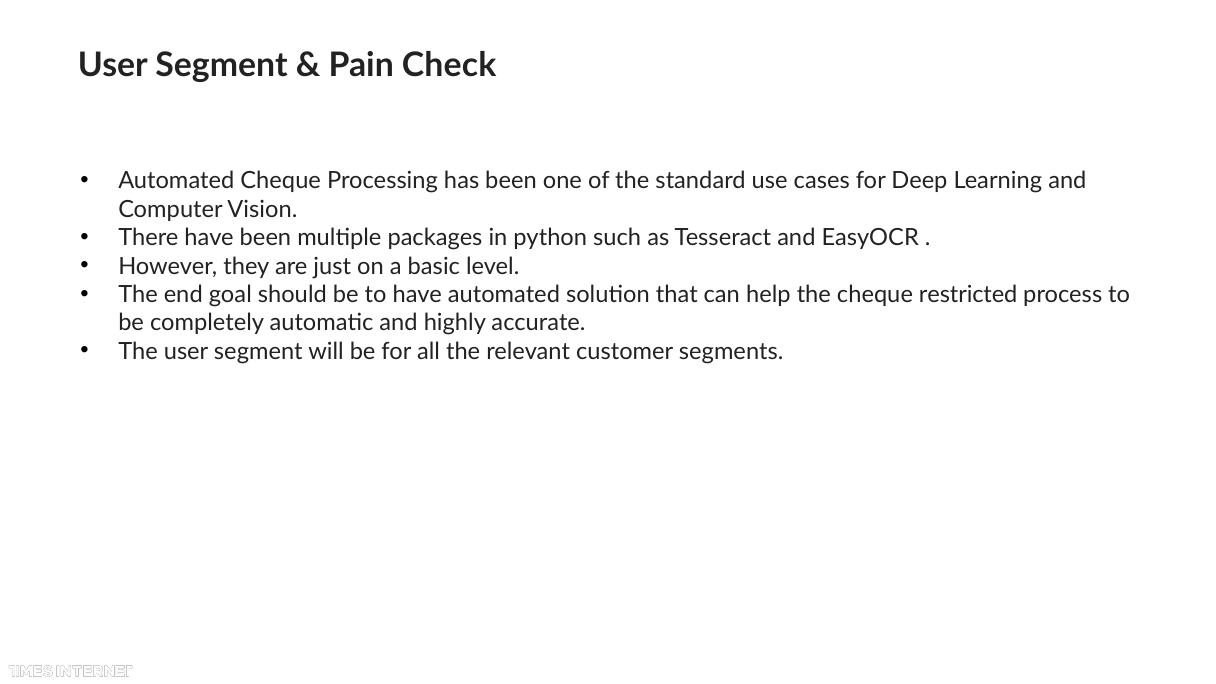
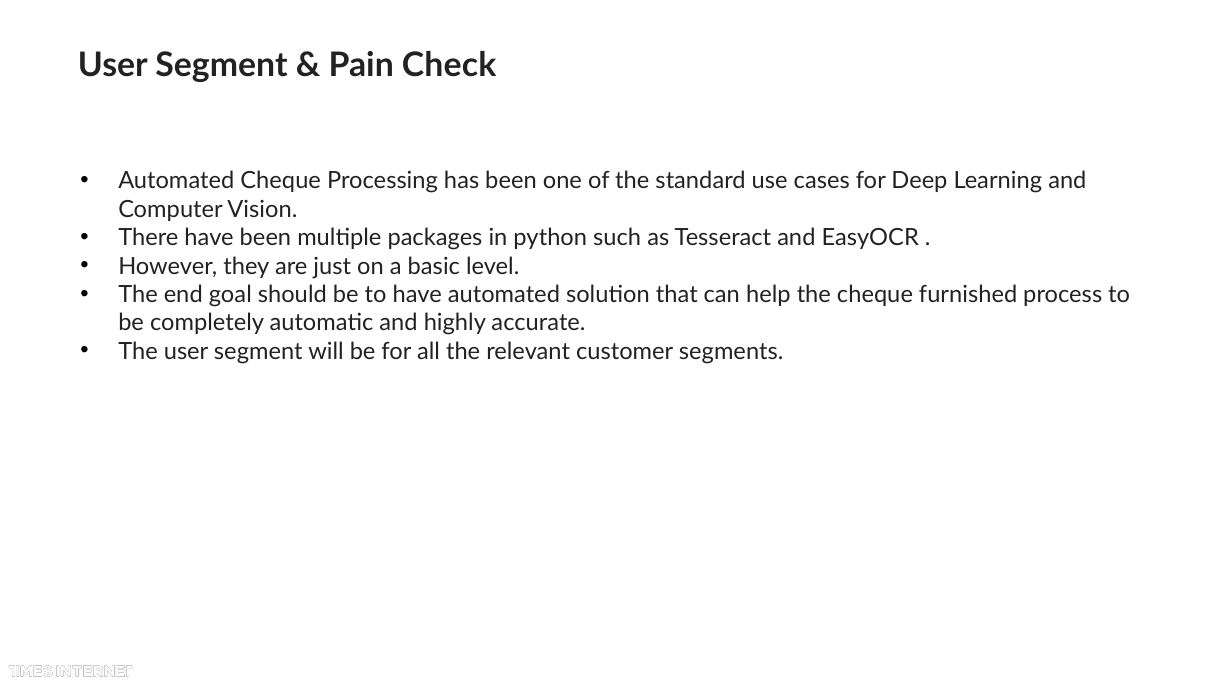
restricted: restricted -> furnished
